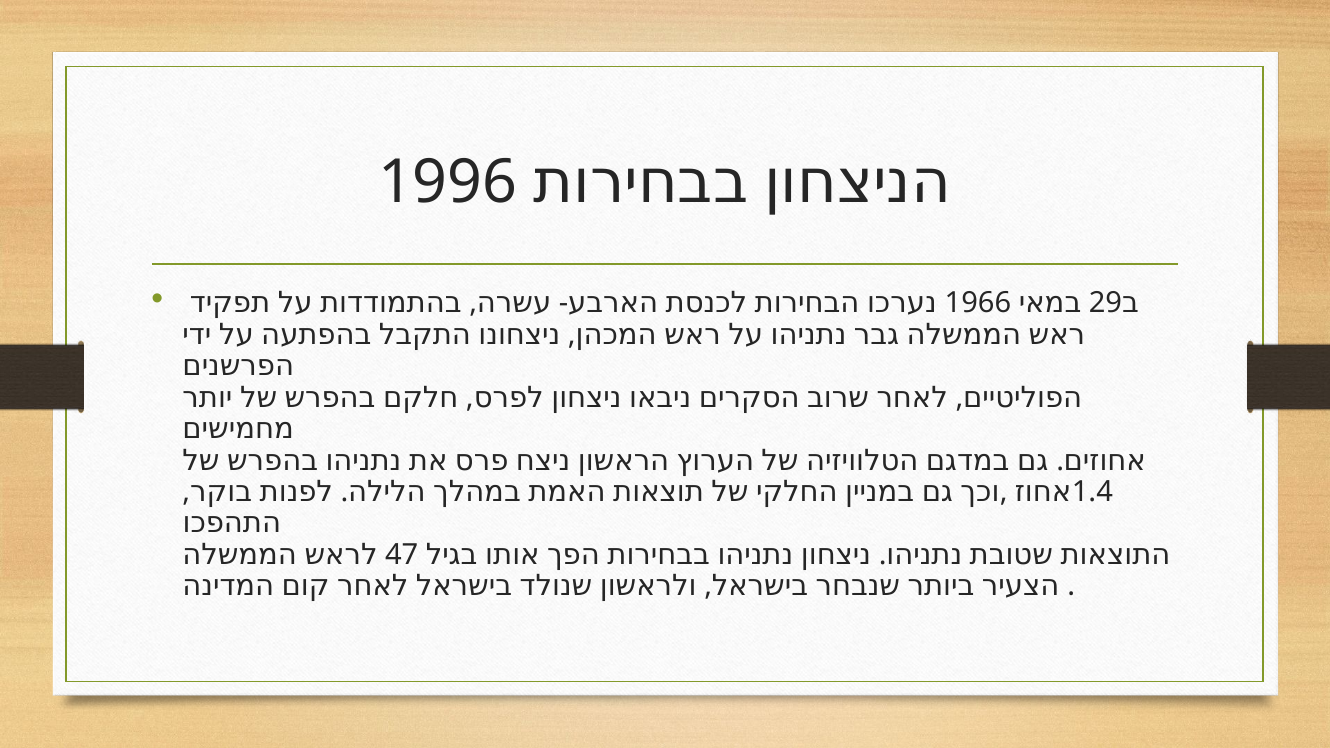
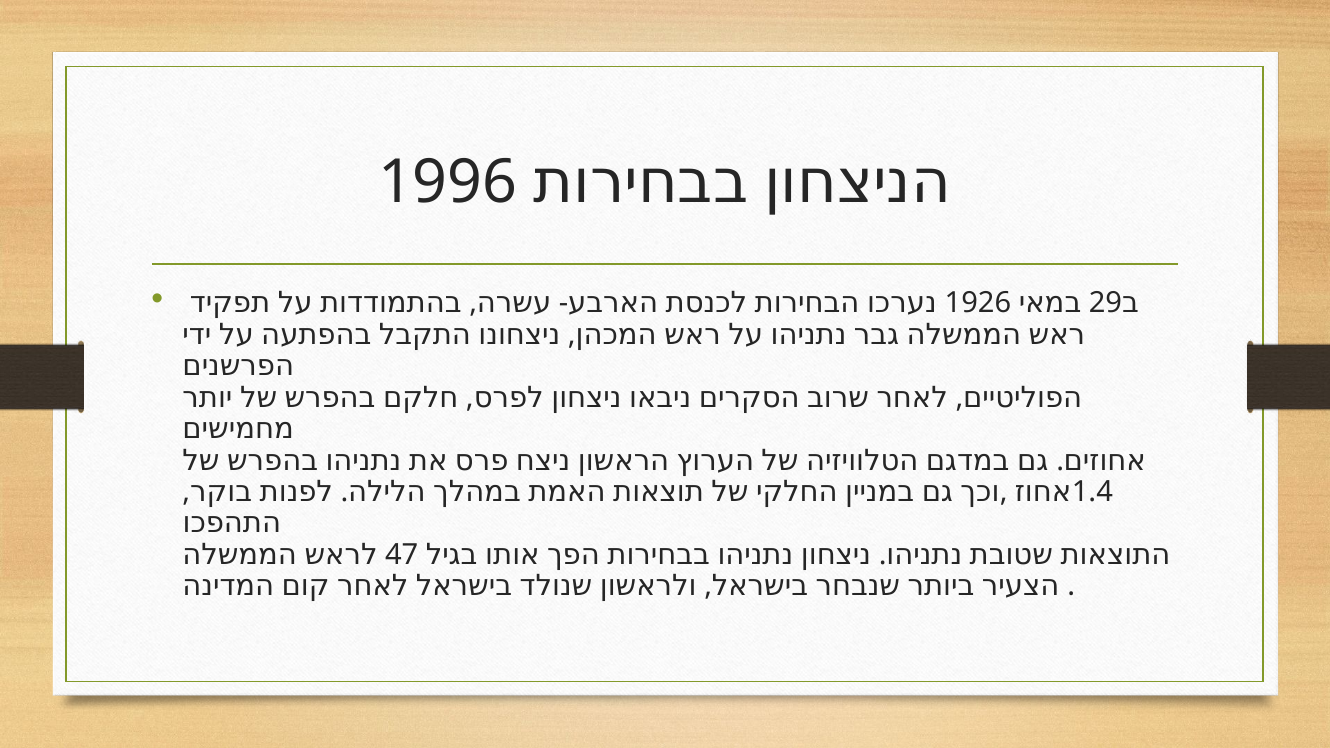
1966: 1966 -> 1926
